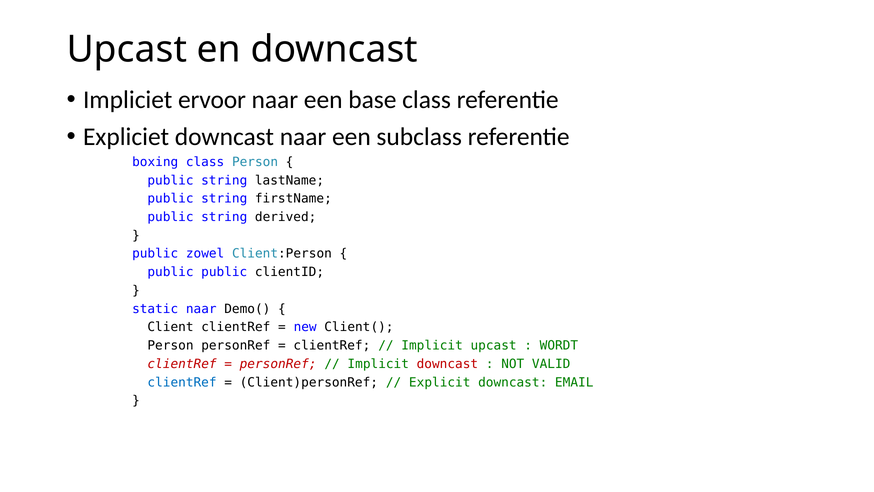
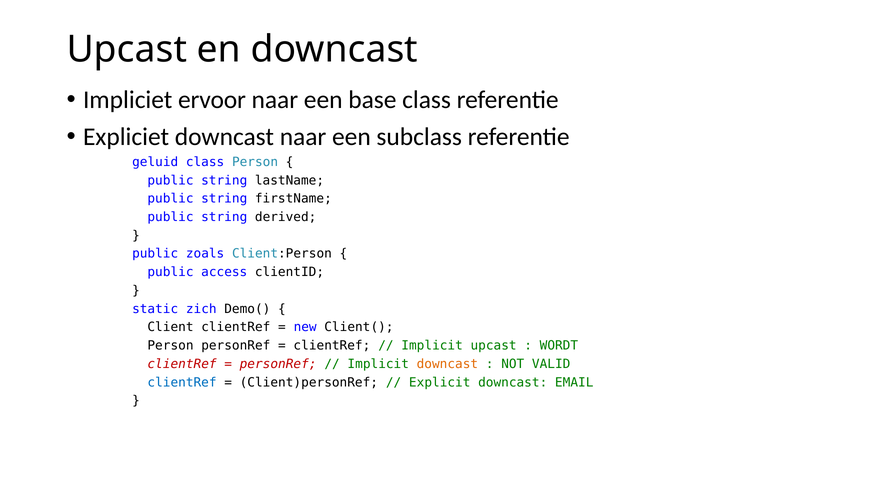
boxing: boxing -> geluid
zowel: zowel -> zoals
public public: public -> access
static naar: naar -> zich
downcast at (447, 364) colour: red -> orange
